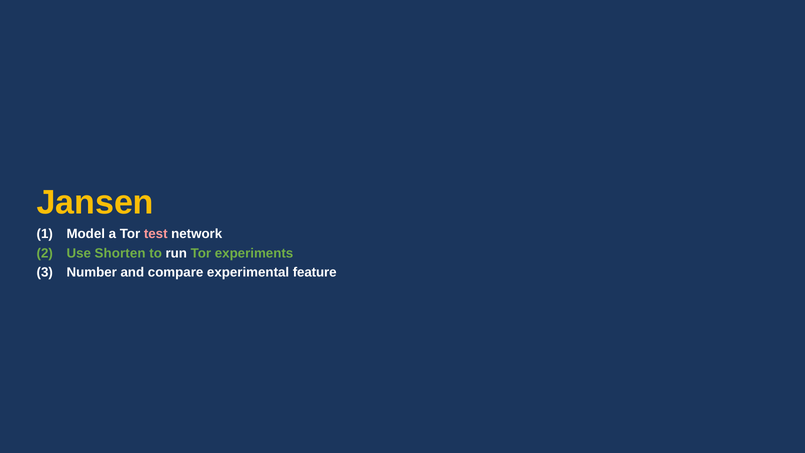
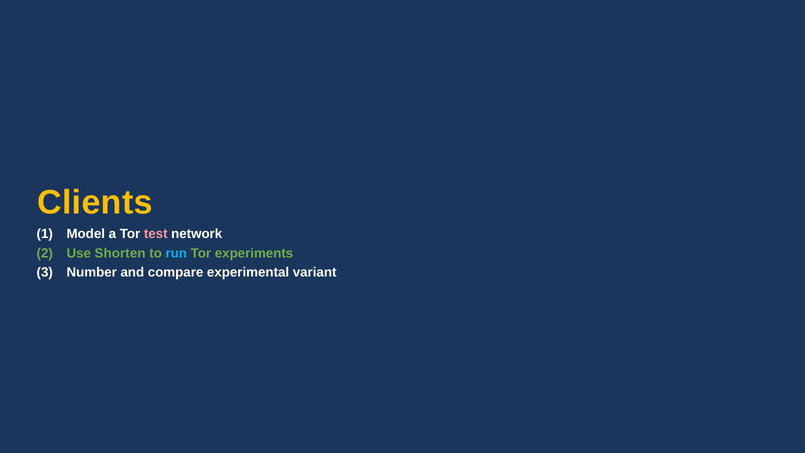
Jansen: Jansen -> Clients
run colour: white -> light blue
feature: feature -> variant
